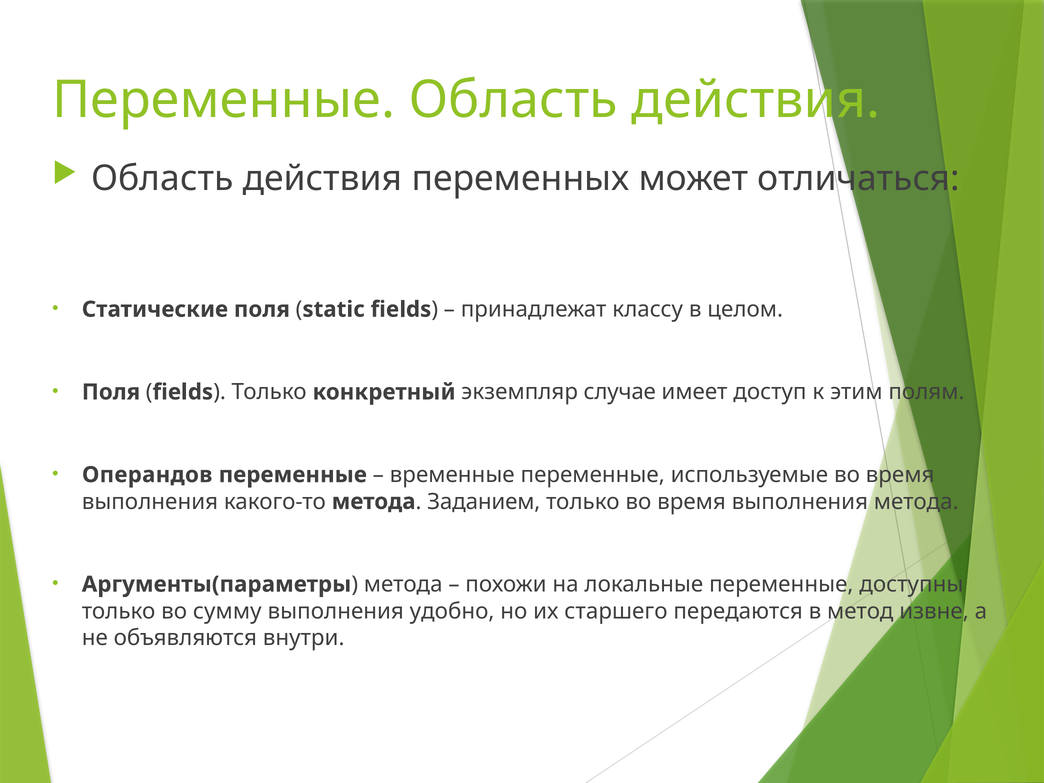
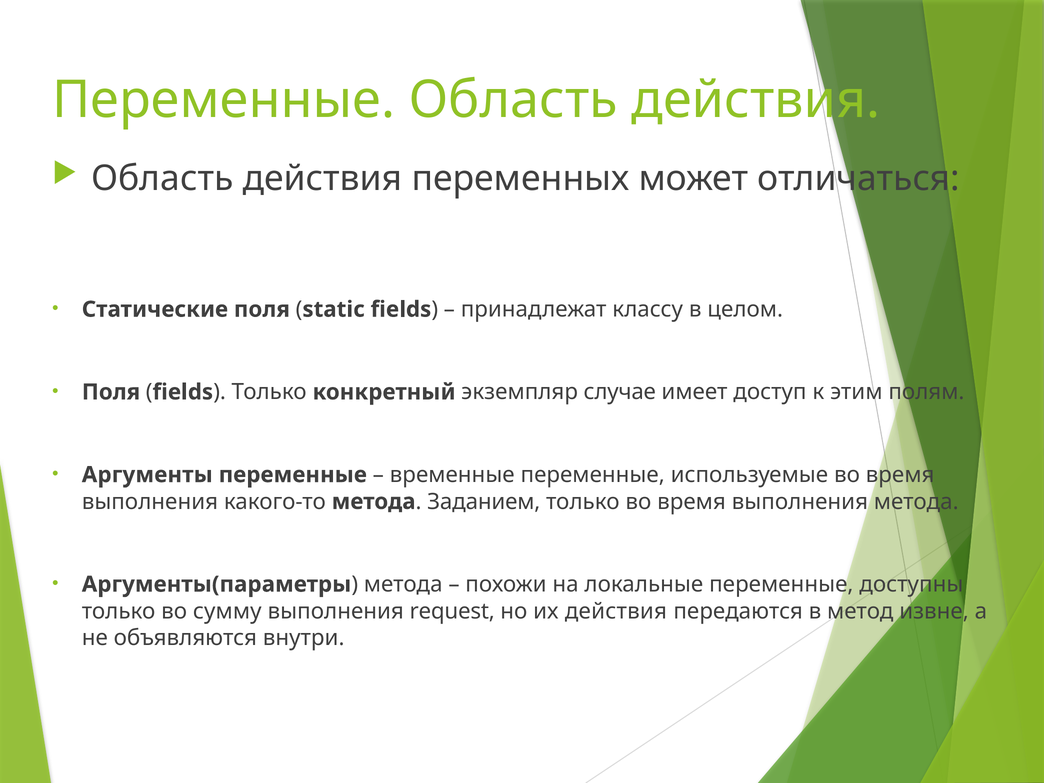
Операндов: Операндов -> Аргументы
удобно: удобно -> request
их старшего: старшего -> действия
